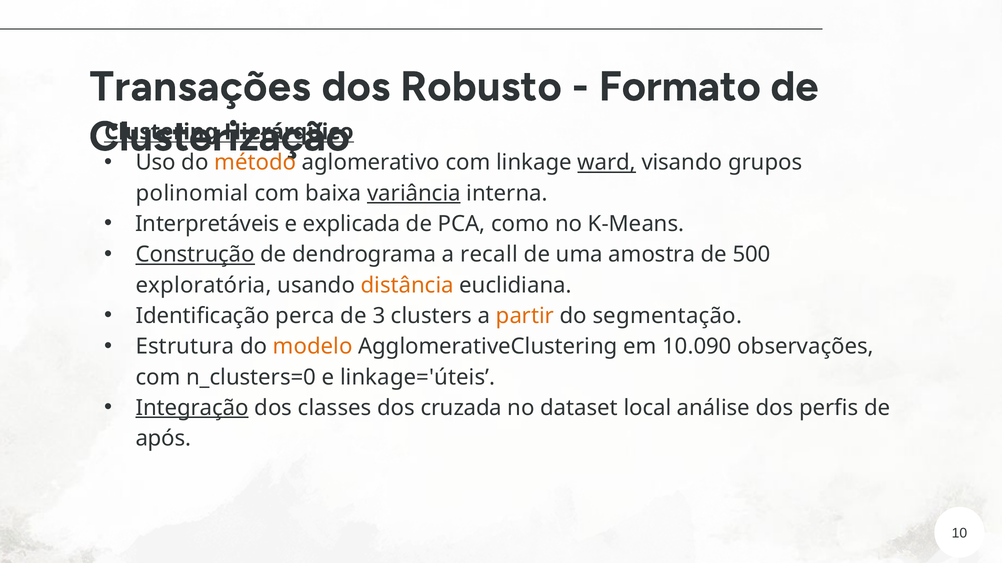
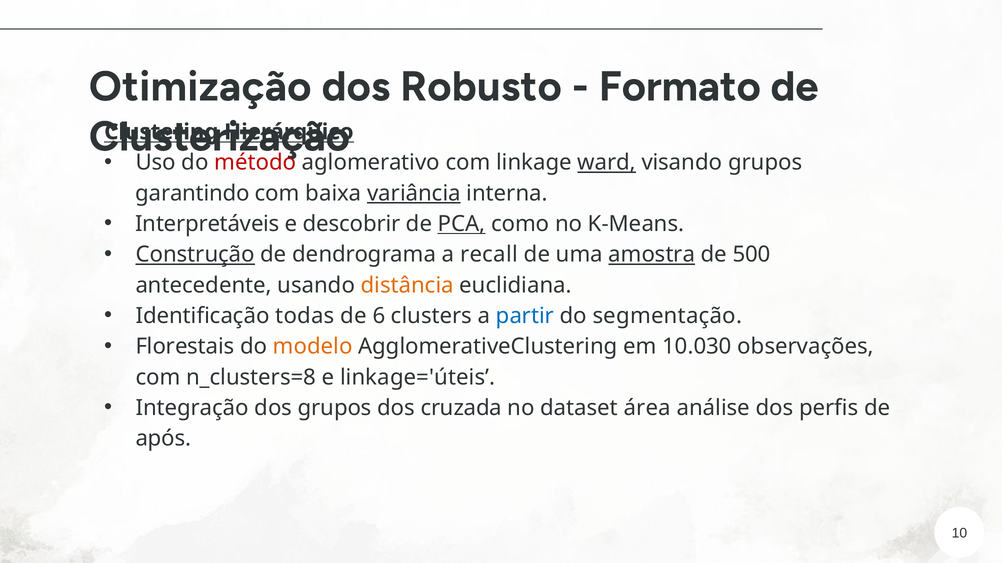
Transações: Transações -> Otimização
método colour: orange -> red
polinomial: polinomial -> garantindo
explicada: explicada -> descobrir
PCA underline: none -> present
amostra underline: none -> present
exploratória: exploratória -> antecedente
perca: perca -> todas
3: 3 -> 6
partir colour: orange -> blue
Estrutura: Estrutura -> Florestais
10.090: 10.090 -> 10.030
n_clusters=0: n_clusters=0 -> n_clusters=8
Integração underline: present -> none
dos classes: classes -> grupos
local: local -> área
